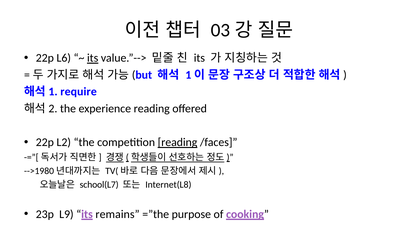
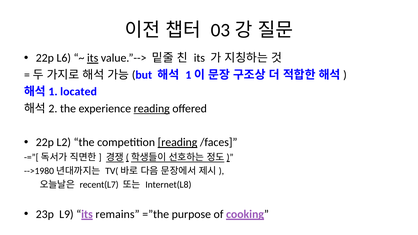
require: require -> located
reading at (152, 109) underline: none -> present
school(L7: school(L7 -> recent(L7
